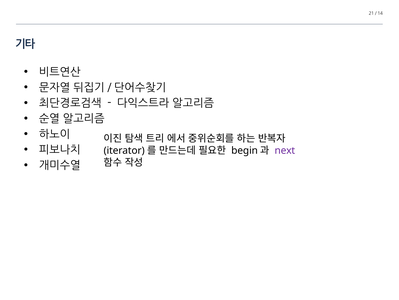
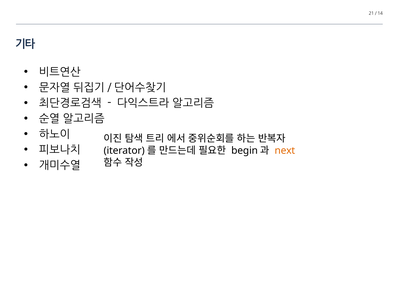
next colour: purple -> orange
